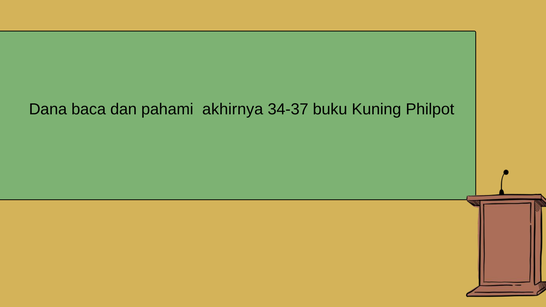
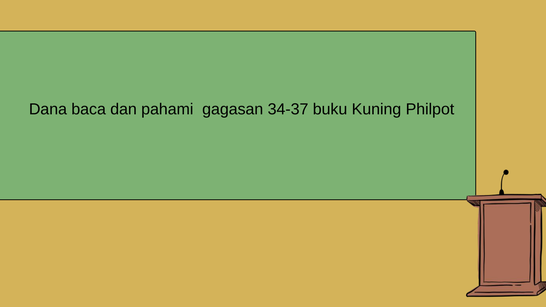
akhirnya: akhirnya -> gagasan
